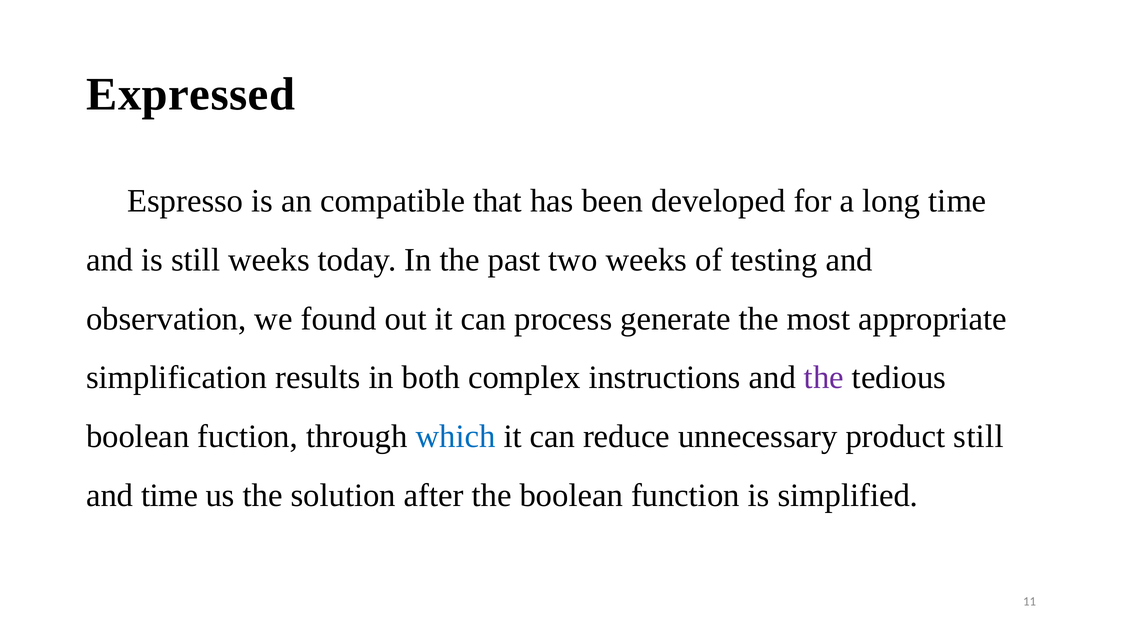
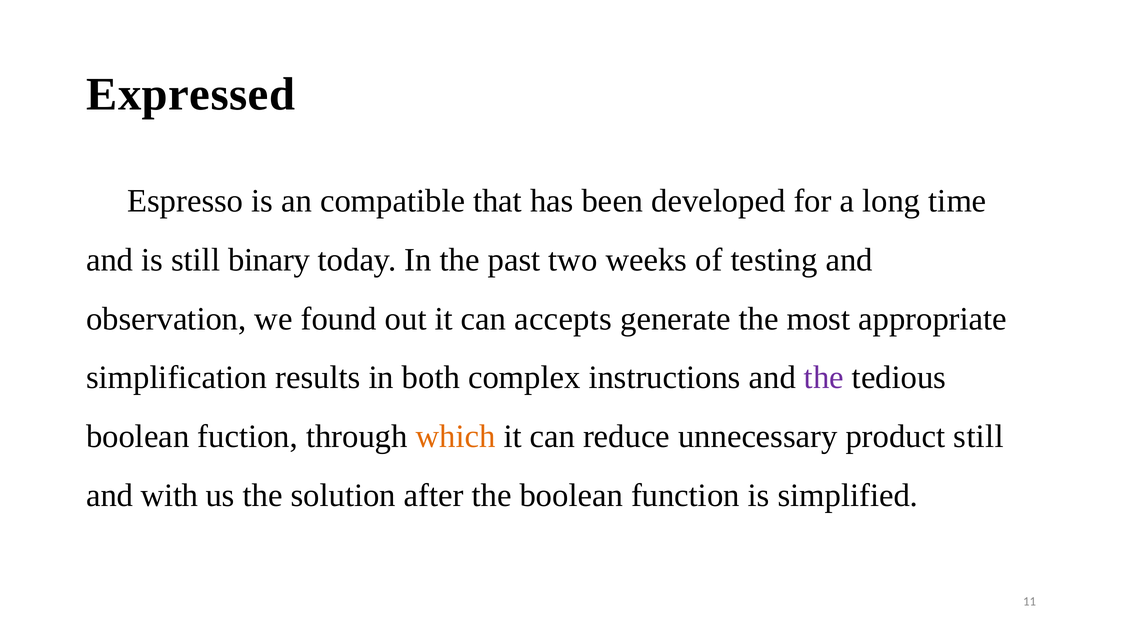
still weeks: weeks -> binary
process: process -> accepts
which colour: blue -> orange
and time: time -> with
